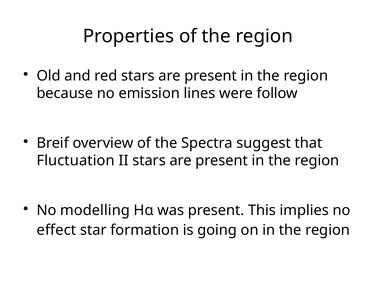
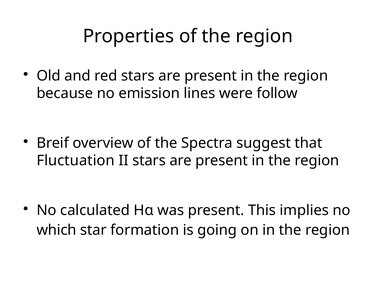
modelling: modelling -> calculated
effect: effect -> which
